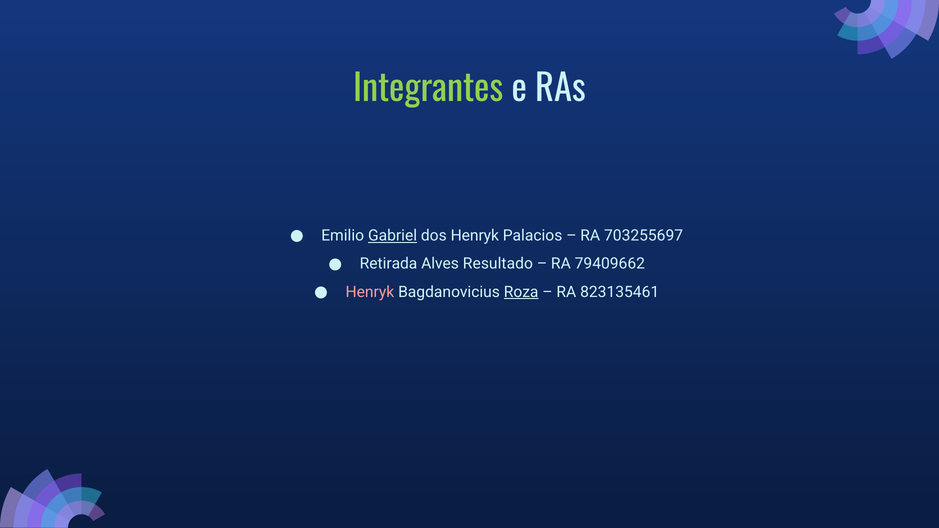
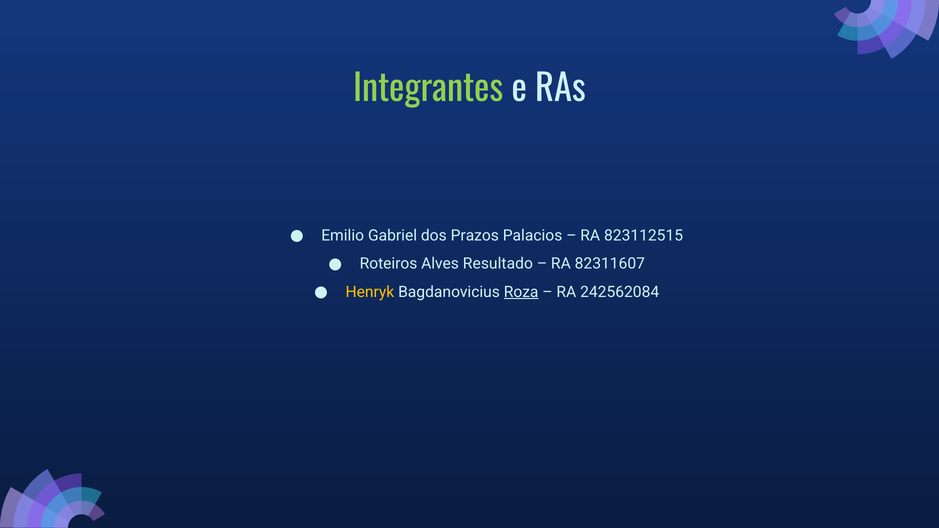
Gabriel underline: present -> none
dos Henryk: Henryk -> Prazos
703255697: 703255697 -> 823112515
Retirada: Retirada -> Roteiros
79409662: 79409662 -> 82311607
Henryk at (370, 292) colour: pink -> yellow
823135461: 823135461 -> 242562084
